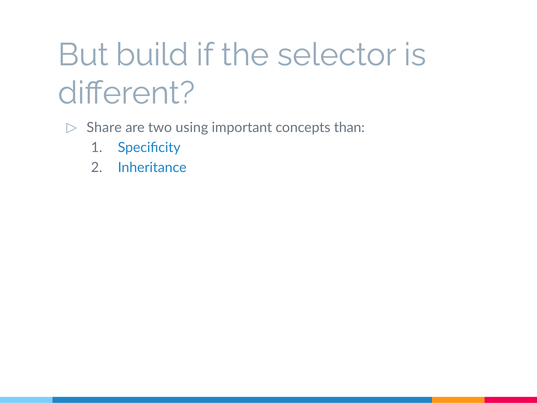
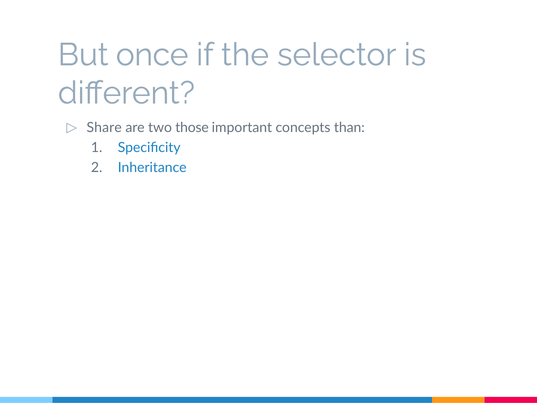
build: build -> once
using: using -> those
